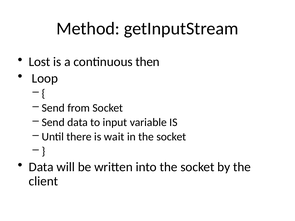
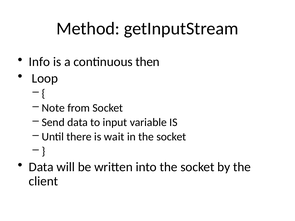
Lost: Lost -> Info
Send at (53, 108): Send -> Note
